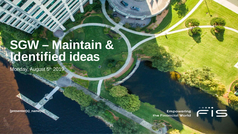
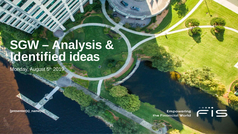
Maintain: Maintain -> Analysis
